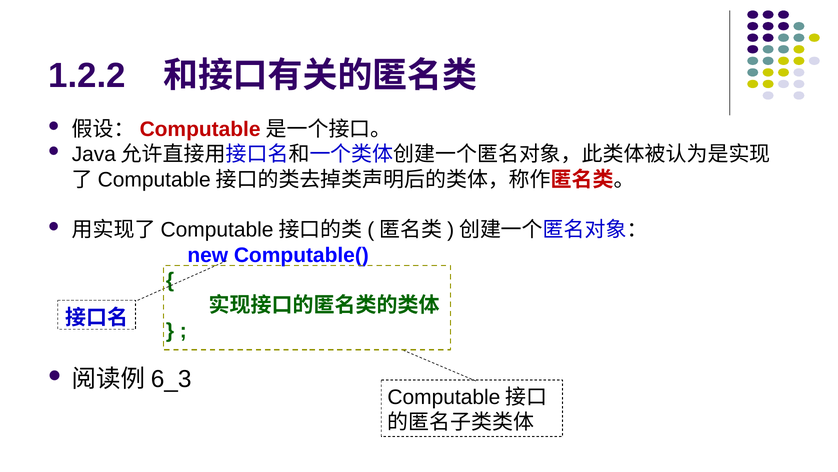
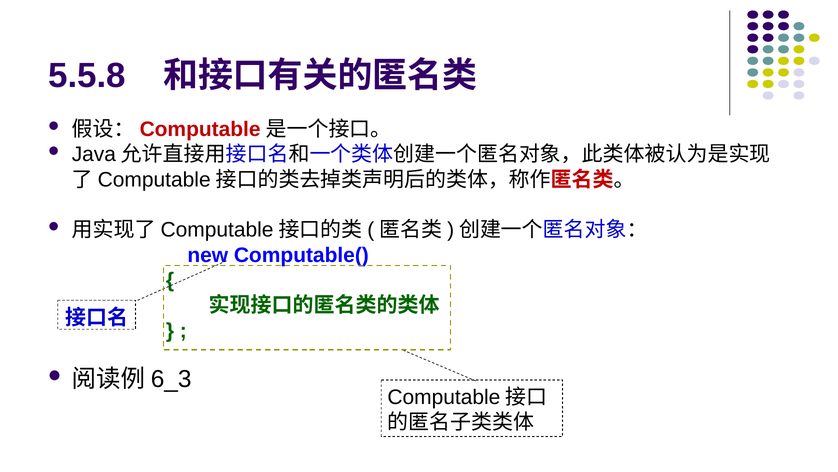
1.2.2: 1.2.2 -> 5.5.8
